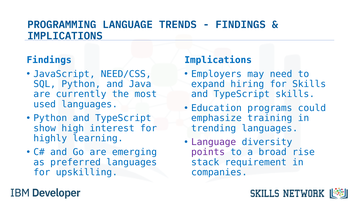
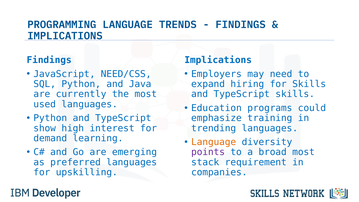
highly: highly -> demand
Language at (214, 142) colour: purple -> orange
broad rise: rise -> most
